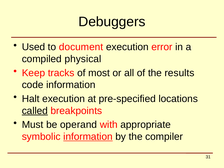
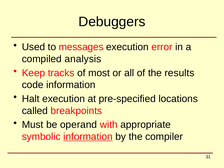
document: document -> messages
physical: physical -> analysis
called underline: present -> none
